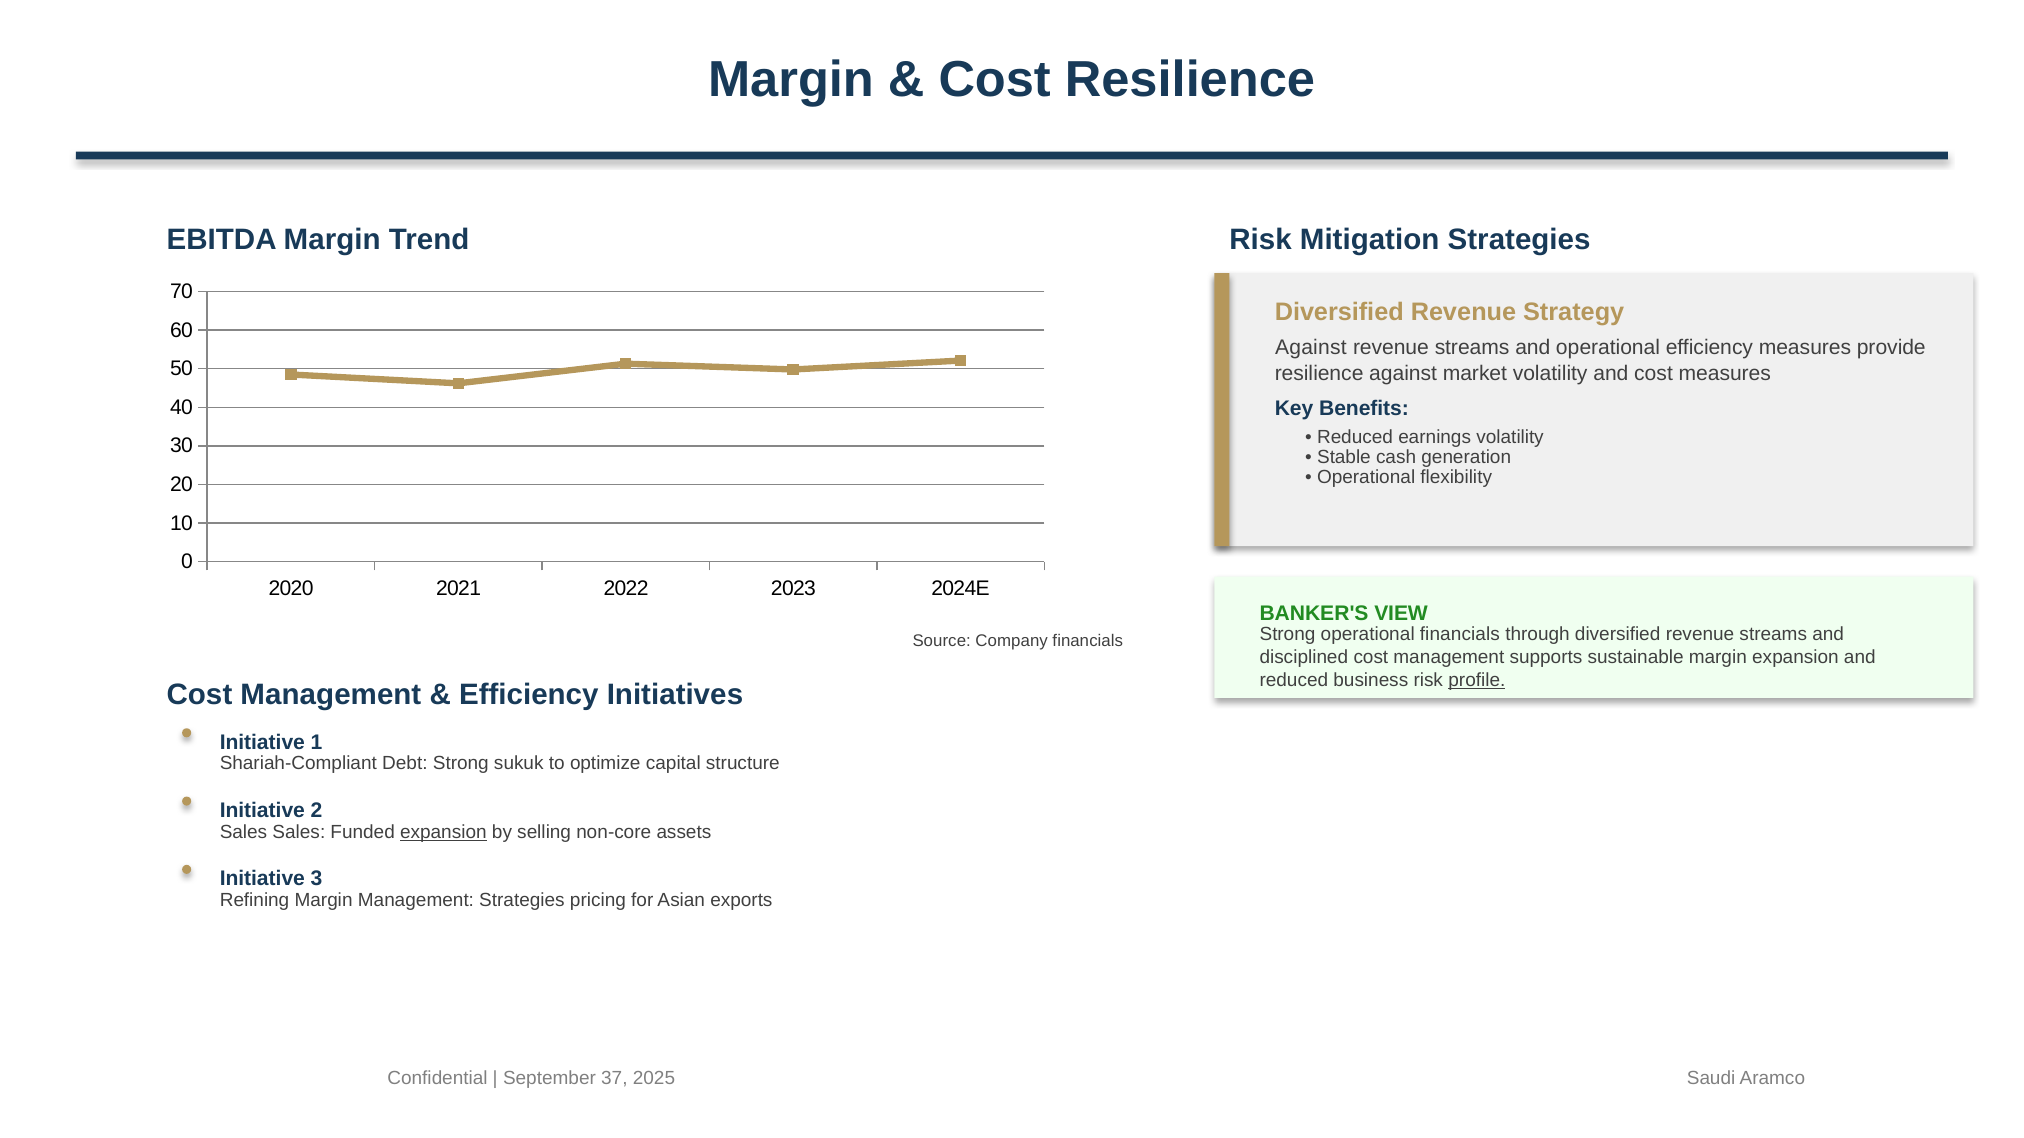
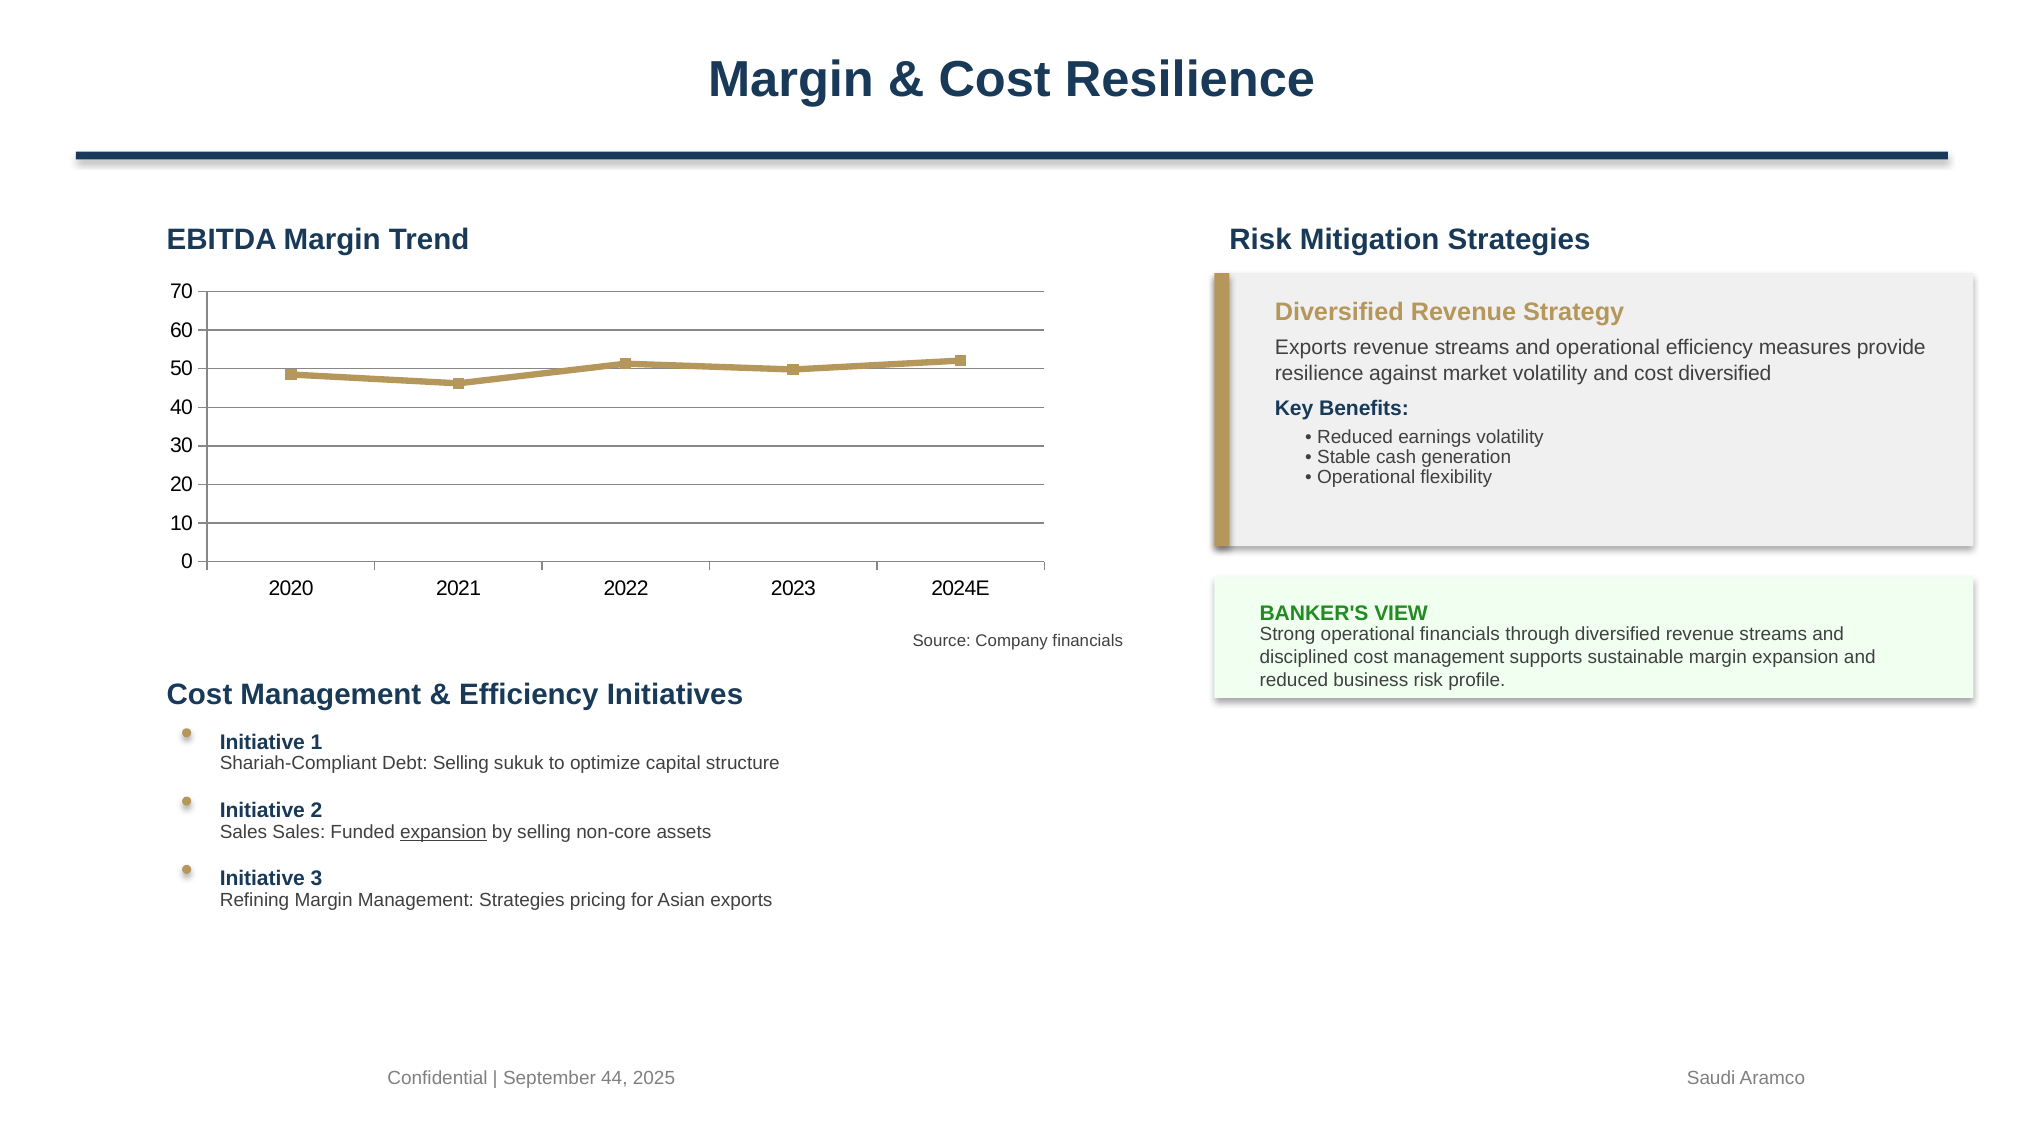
Against at (1311, 348): Against -> Exports
cost measures: measures -> diversified
profile underline: present -> none
Debt Strong: Strong -> Selling
37: 37 -> 44
